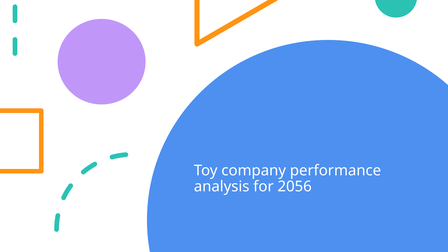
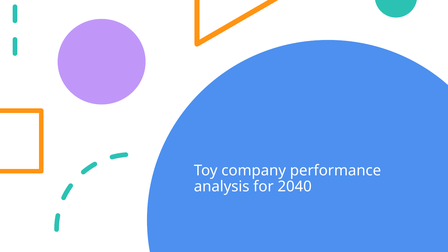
2056: 2056 -> 2040
